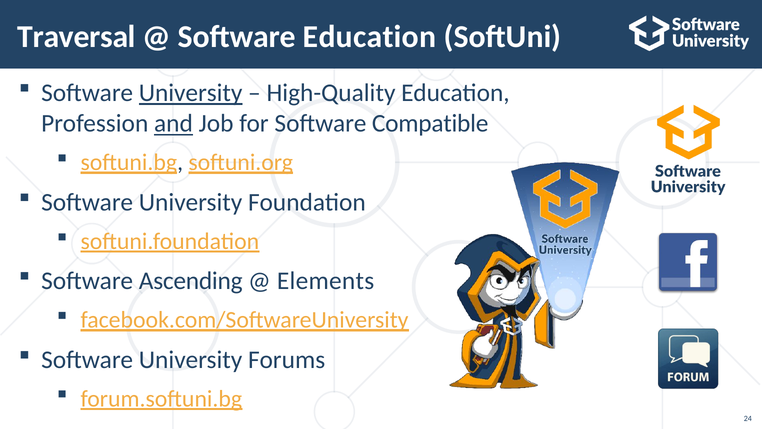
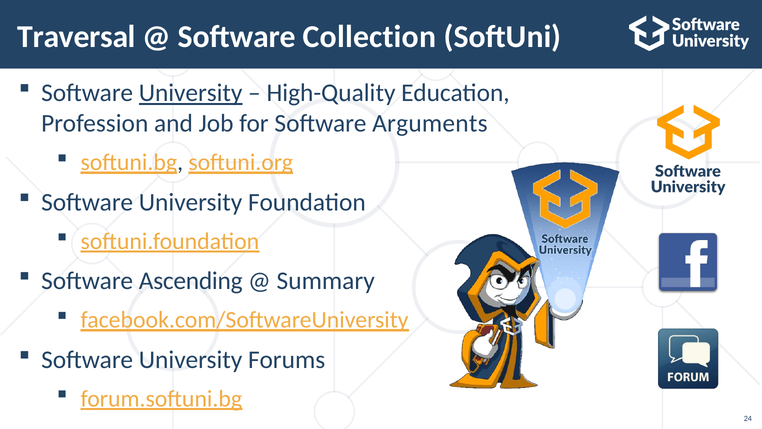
Software Education: Education -> Collection
and underline: present -> none
Compatible: Compatible -> Arguments
Elements: Elements -> Summary
